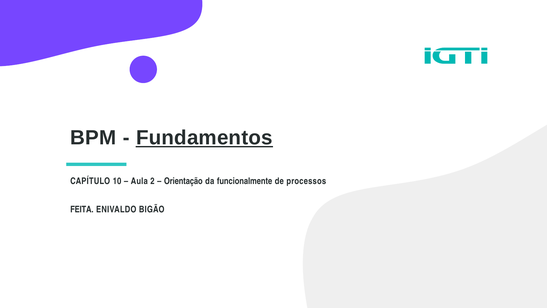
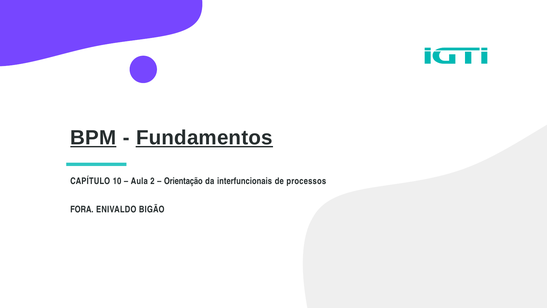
BPM underline: none -> present
funcionalmente: funcionalmente -> interfuncionais
FEITA: FEITA -> FORA
